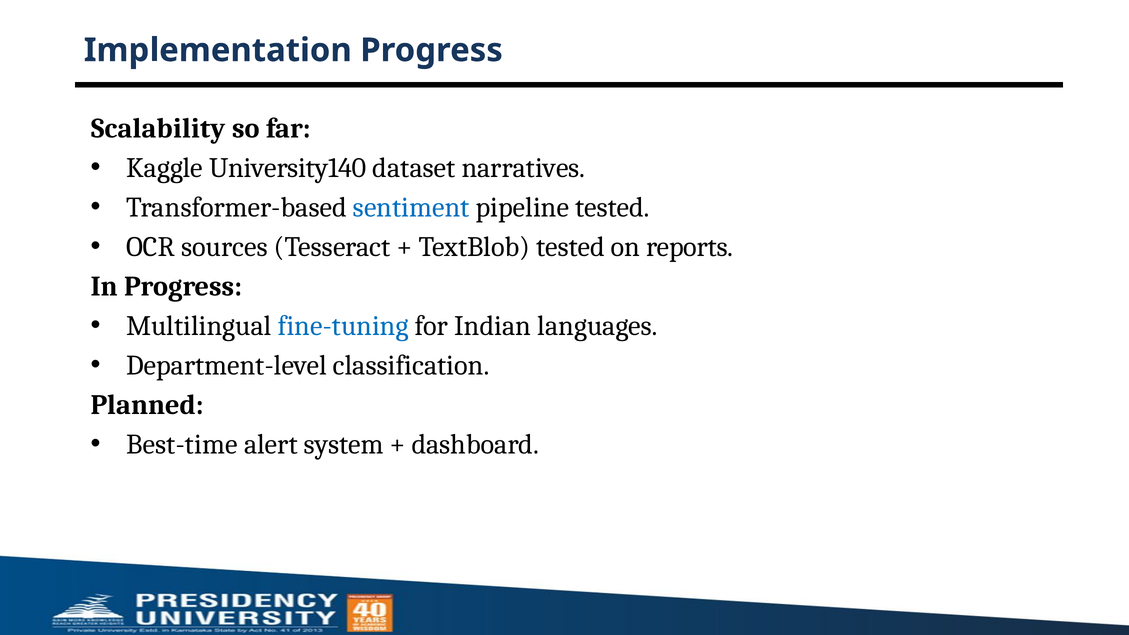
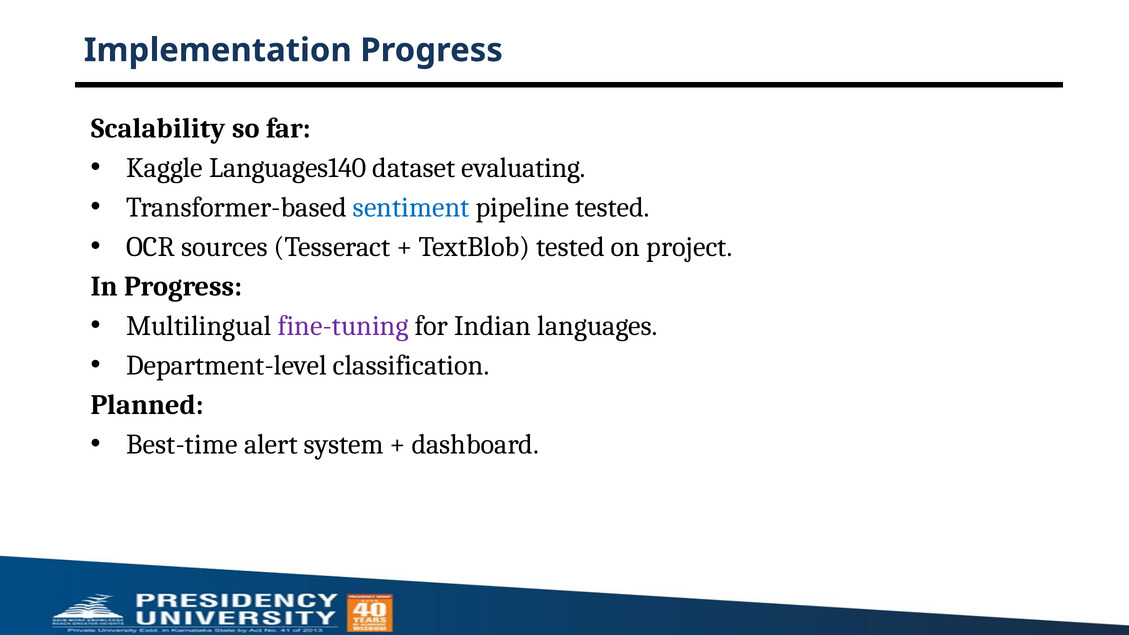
University140: University140 -> Languages140
narratives: narratives -> evaluating
reports: reports -> project
fine-tuning colour: blue -> purple
